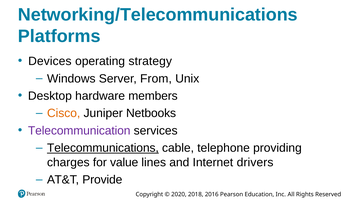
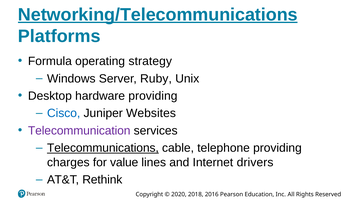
Networking/Telecommunications underline: none -> present
Devices: Devices -> Formula
From: From -> Ruby
hardware members: members -> providing
Cisco colour: orange -> blue
Netbooks: Netbooks -> Websites
Provide: Provide -> Rethink
